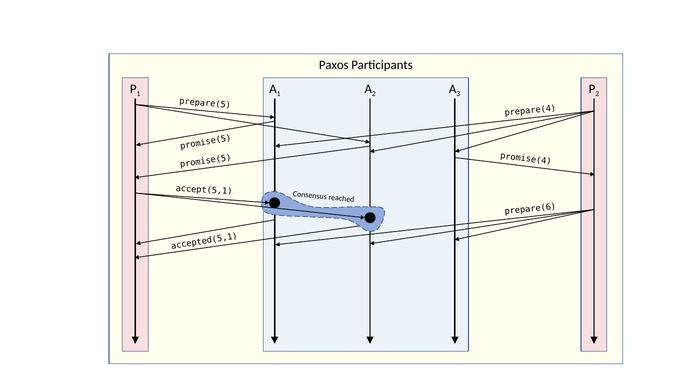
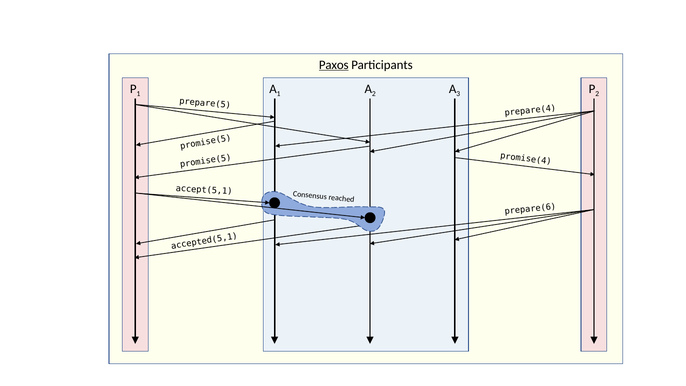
Paxos underline: none -> present
